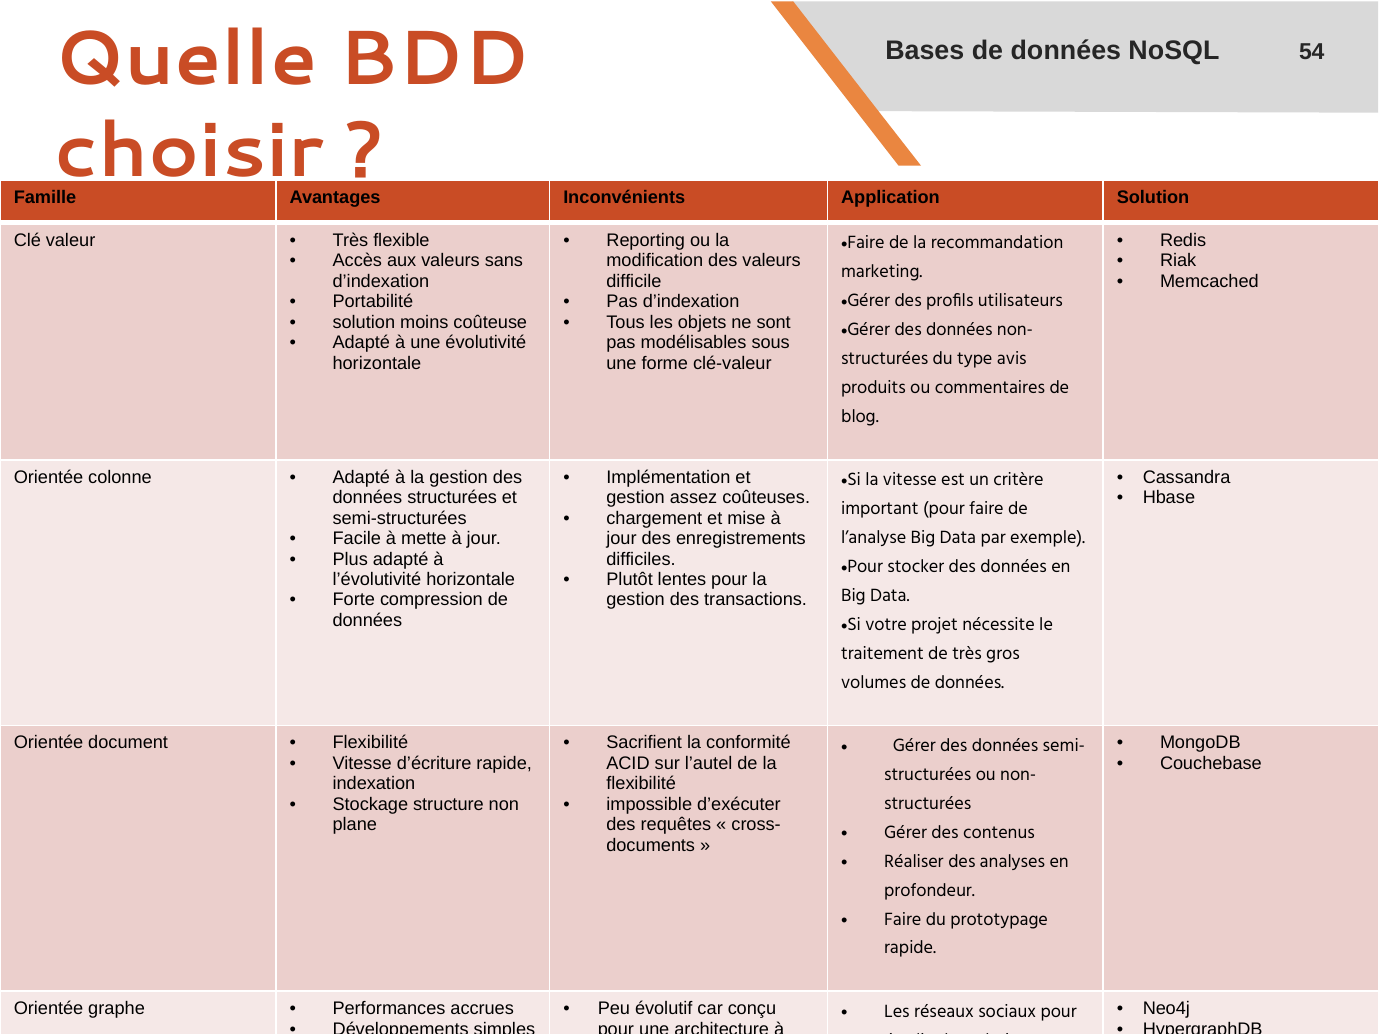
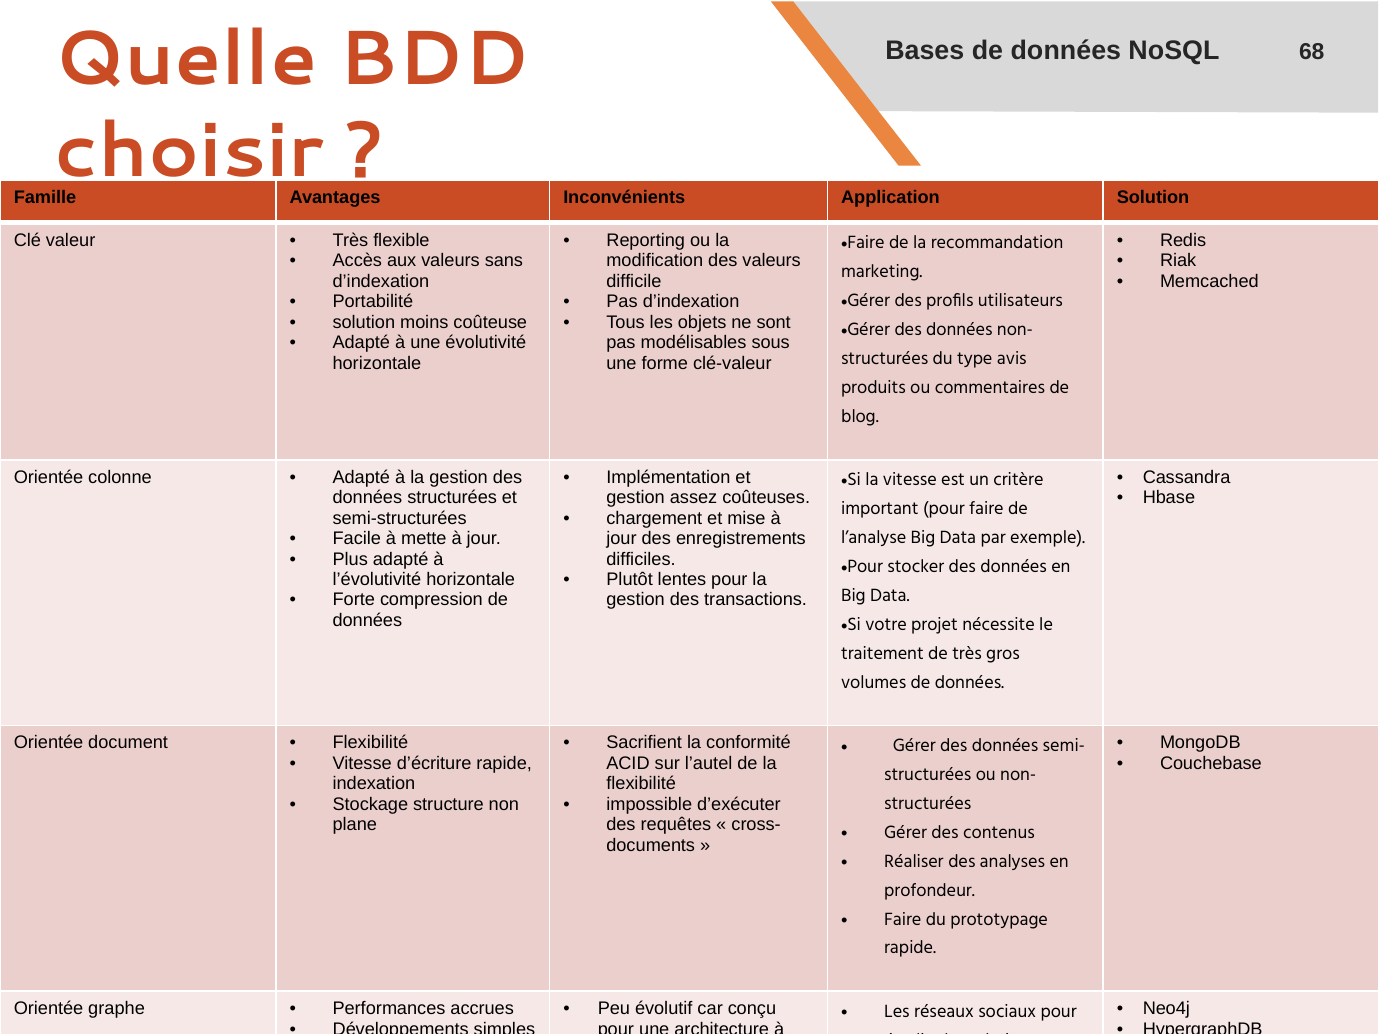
54: 54 -> 68
